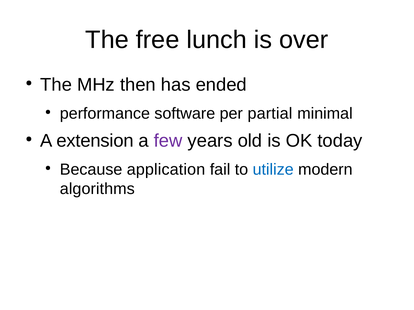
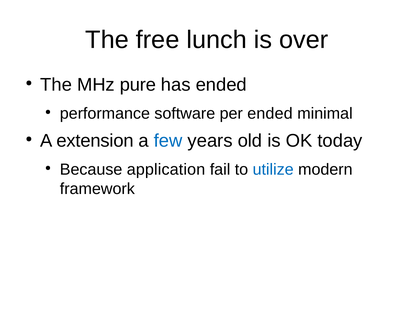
then: then -> pure
per partial: partial -> ended
few colour: purple -> blue
algorithms: algorithms -> framework
